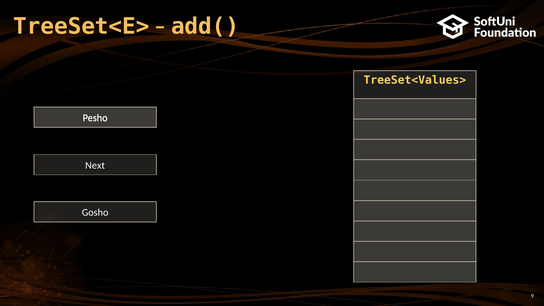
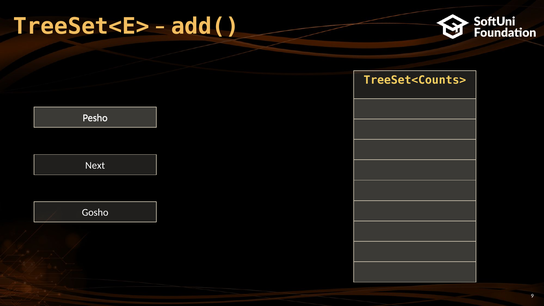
TreeSet<Values>: TreeSet<Values> -> TreeSet<Counts>
